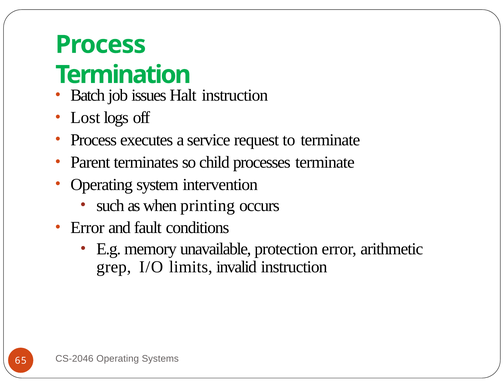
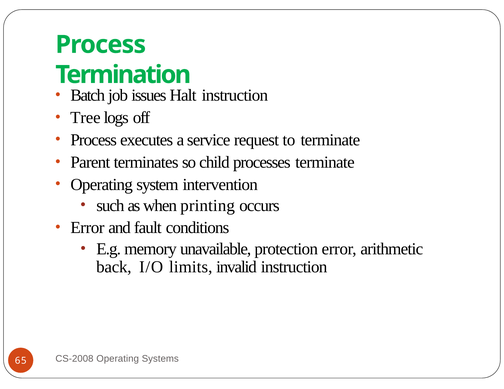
Lost: Lost -> Tree
grep: grep -> back
CS-2046: CS-2046 -> CS-2008
